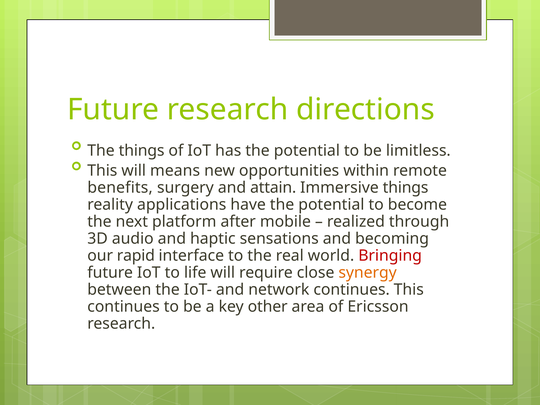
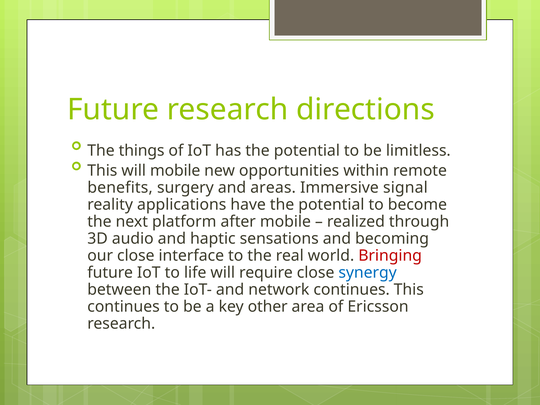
will means: means -> mobile
attain: attain -> areas
Immersive things: things -> signal
our rapid: rapid -> close
synergy colour: orange -> blue
